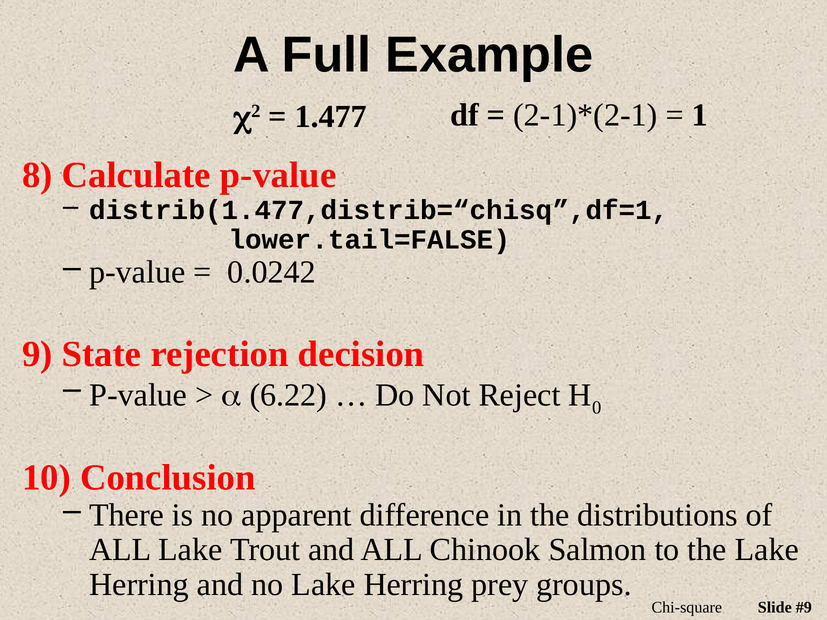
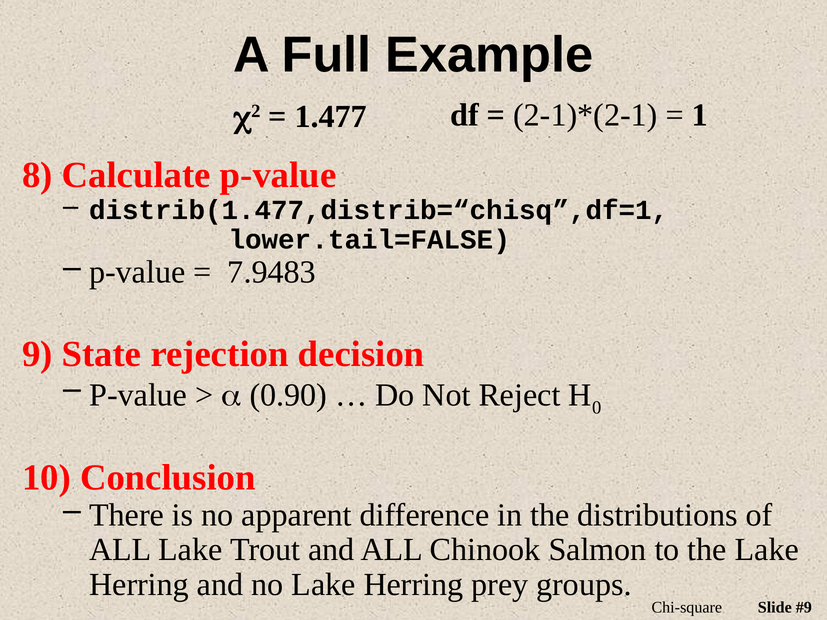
0.0242: 0.0242 -> 7.9483
6.22: 6.22 -> 0.90
